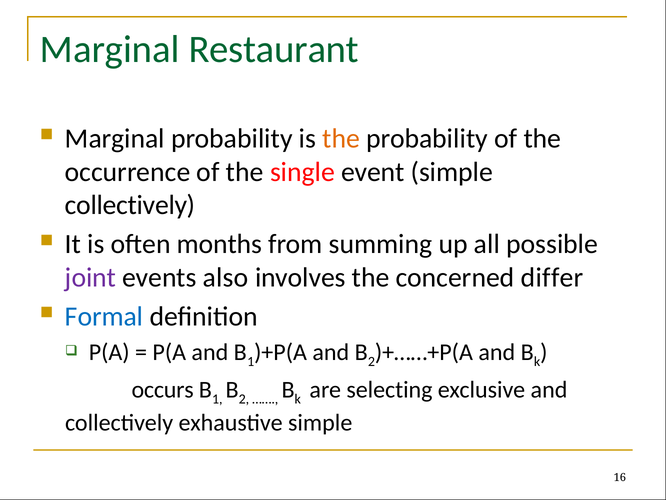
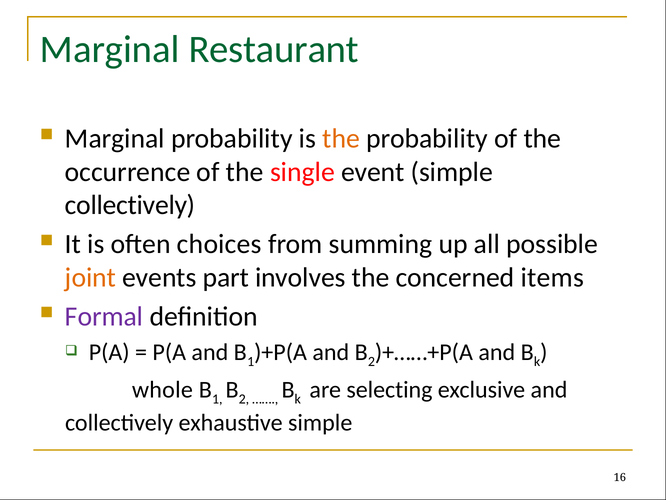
months: months -> choices
joint colour: purple -> orange
also: also -> part
differ: differ -> items
Formal colour: blue -> purple
occurs: occurs -> whole
